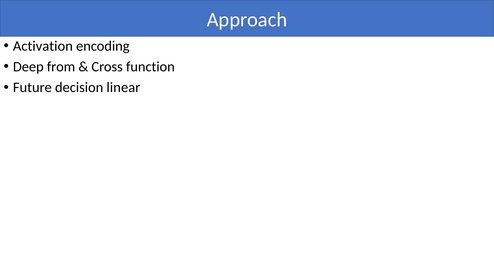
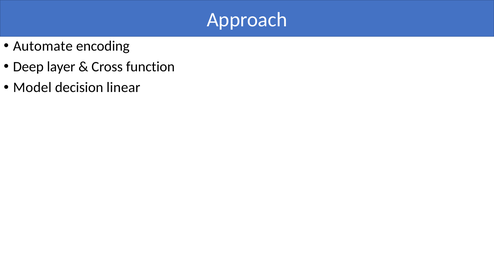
Activation: Activation -> Automate
from: from -> layer
Future: Future -> Model
